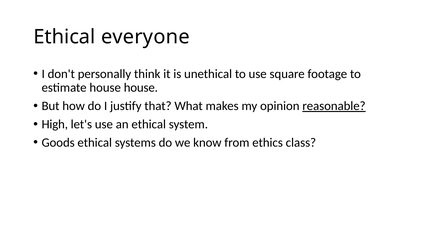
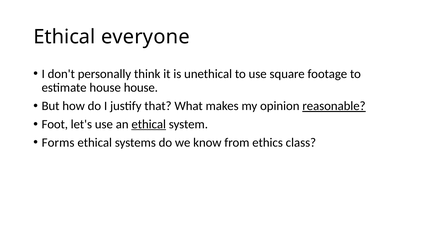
High: High -> Foot
ethical at (149, 124) underline: none -> present
Goods: Goods -> Forms
